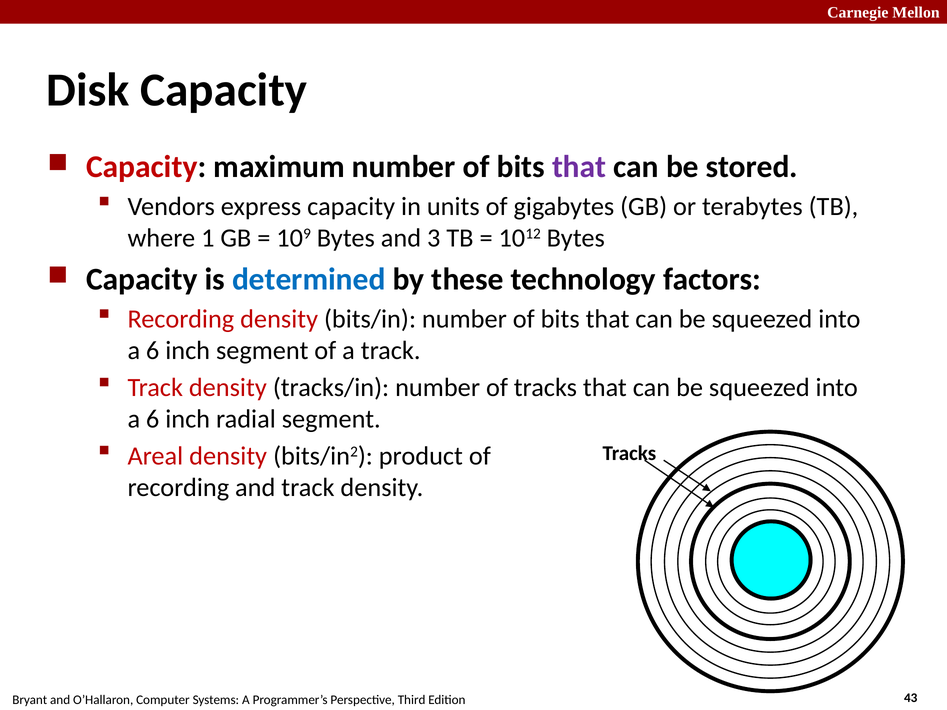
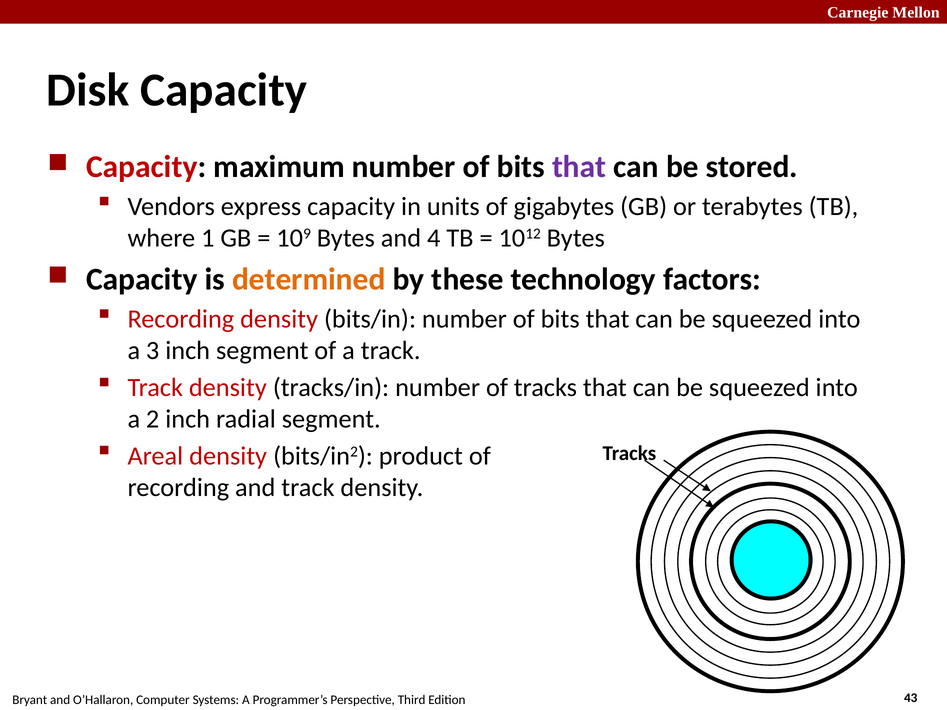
3: 3 -> 4
determined colour: blue -> orange
6 at (153, 351): 6 -> 3
6 at (153, 419): 6 -> 2
